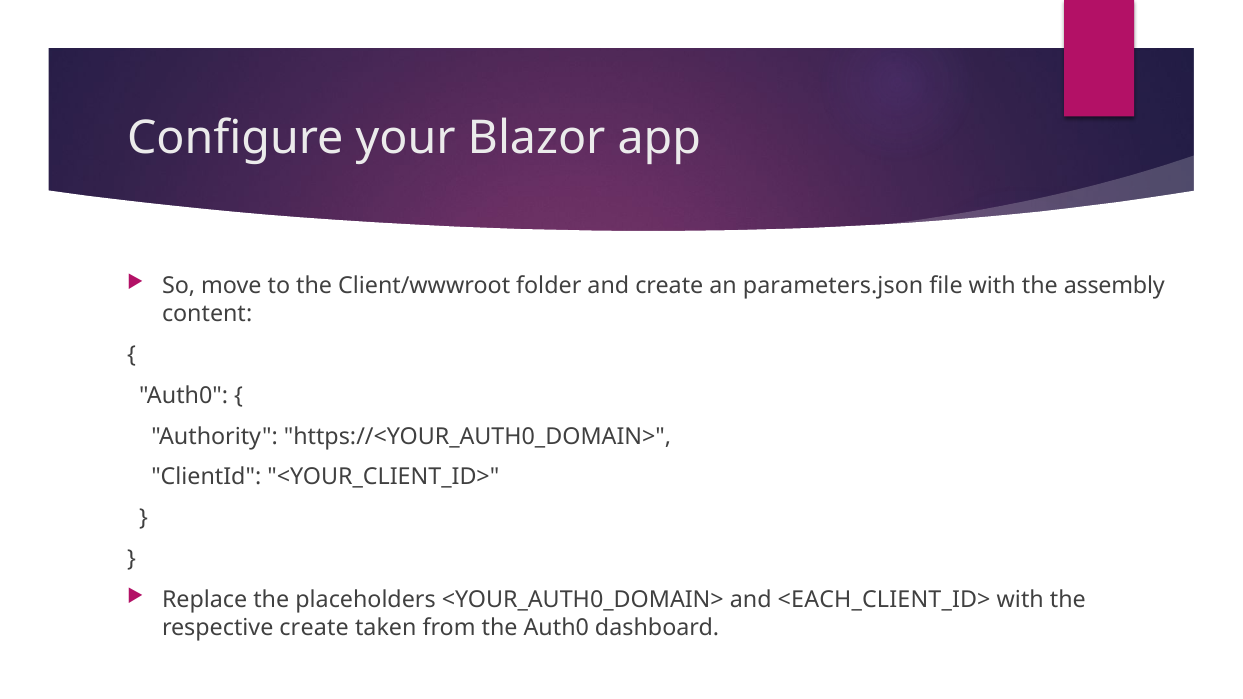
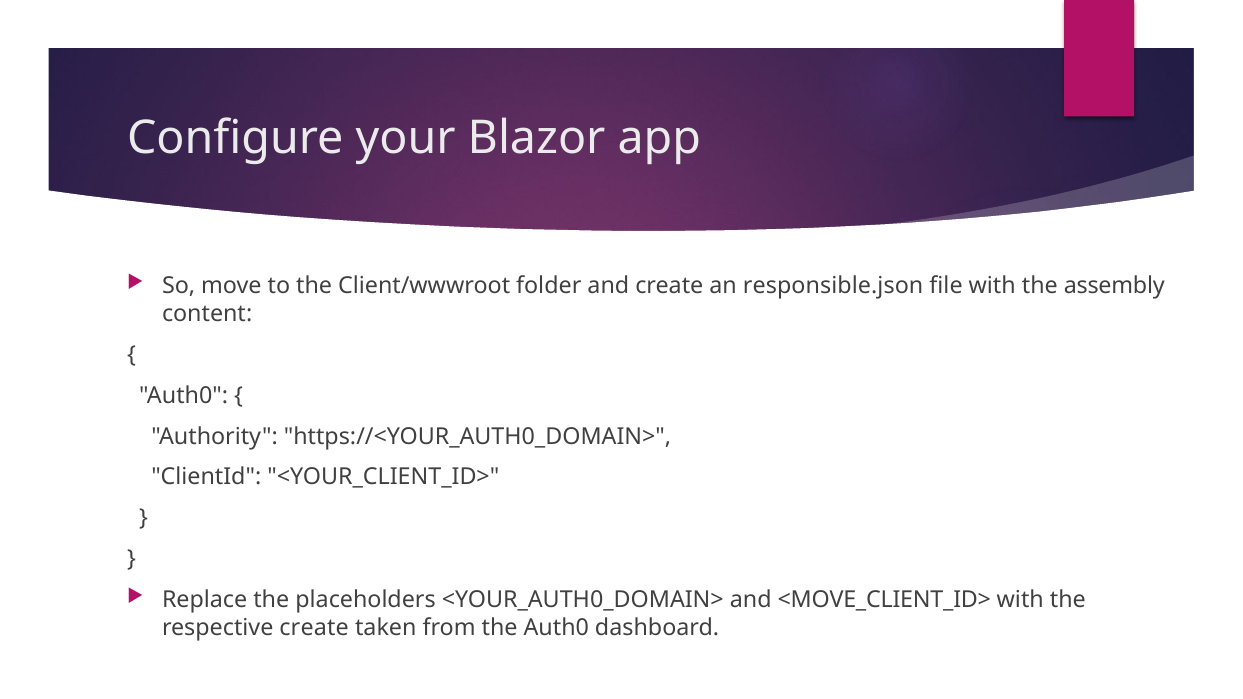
parameters.json: parameters.json -> responsible.json
<EACH_CLIENT_ID>: <EACH_CLIENT_ID> -> <MOVE_CLIENT_ID>
